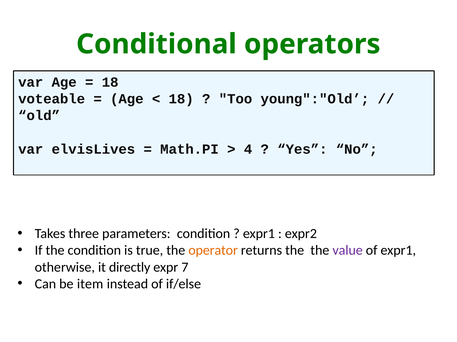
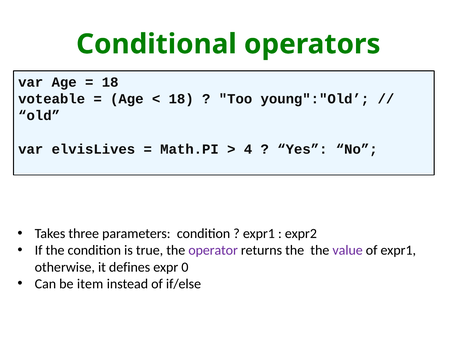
operator colour: orange -> purple
directly: directly -> defines
7: 7 -> 0
